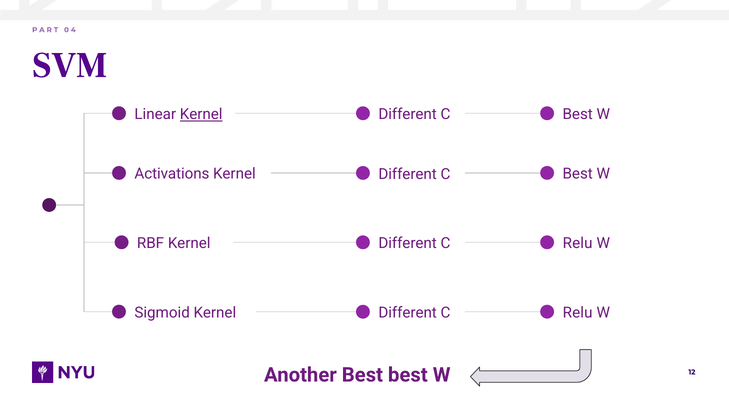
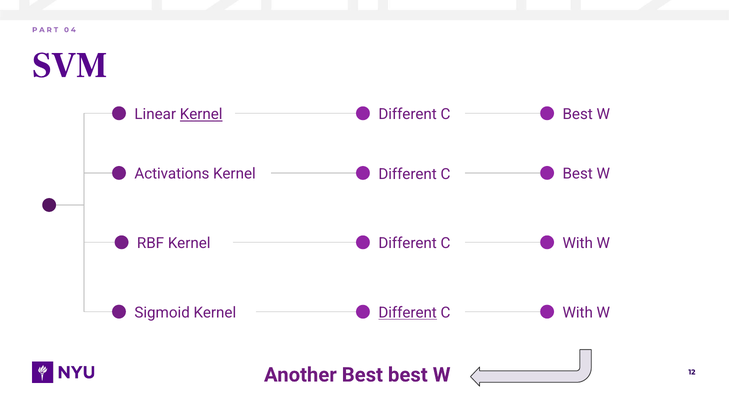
Relu at (578, 243): Relu -> With
Different at (408, 313) underline: none -> present
Relu at (578, 313): Relu -> With
